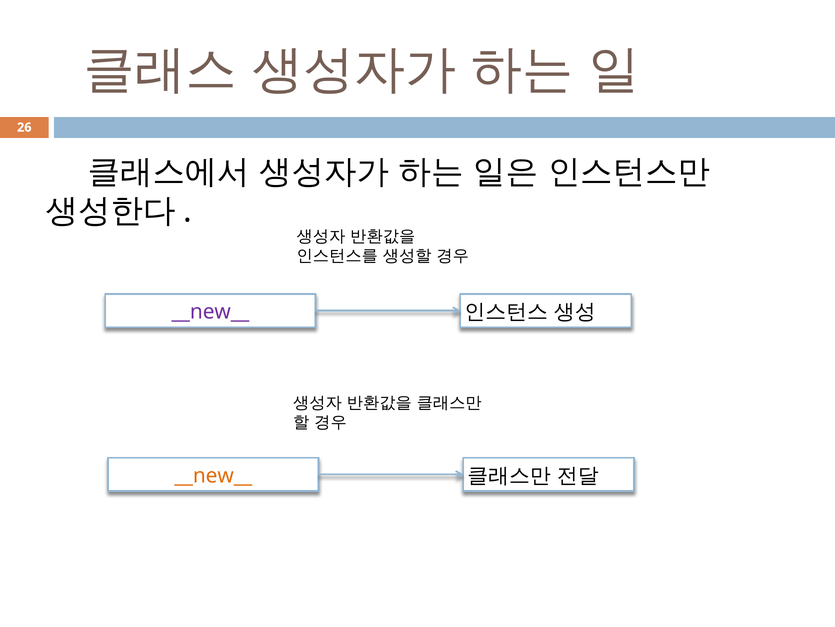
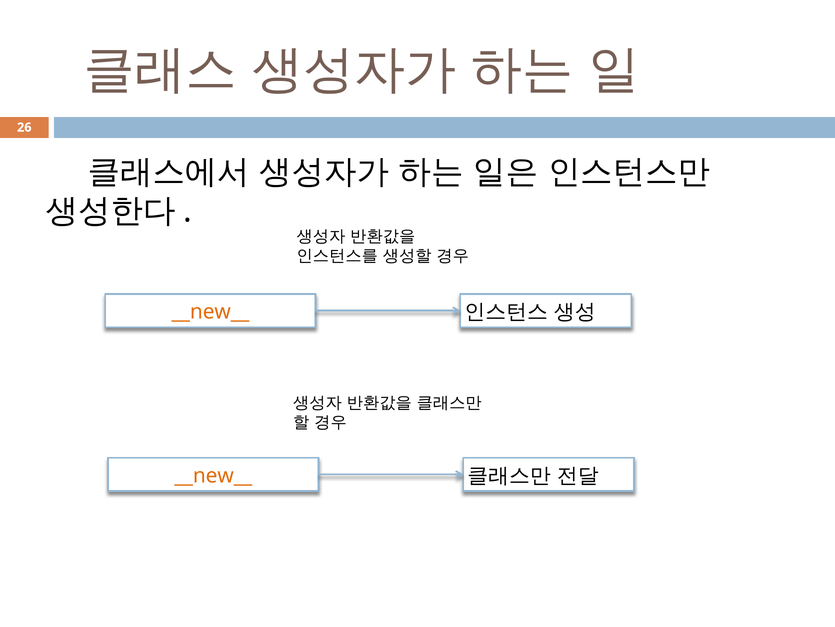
__new__ at (210, 312) colour: purple -> orange
